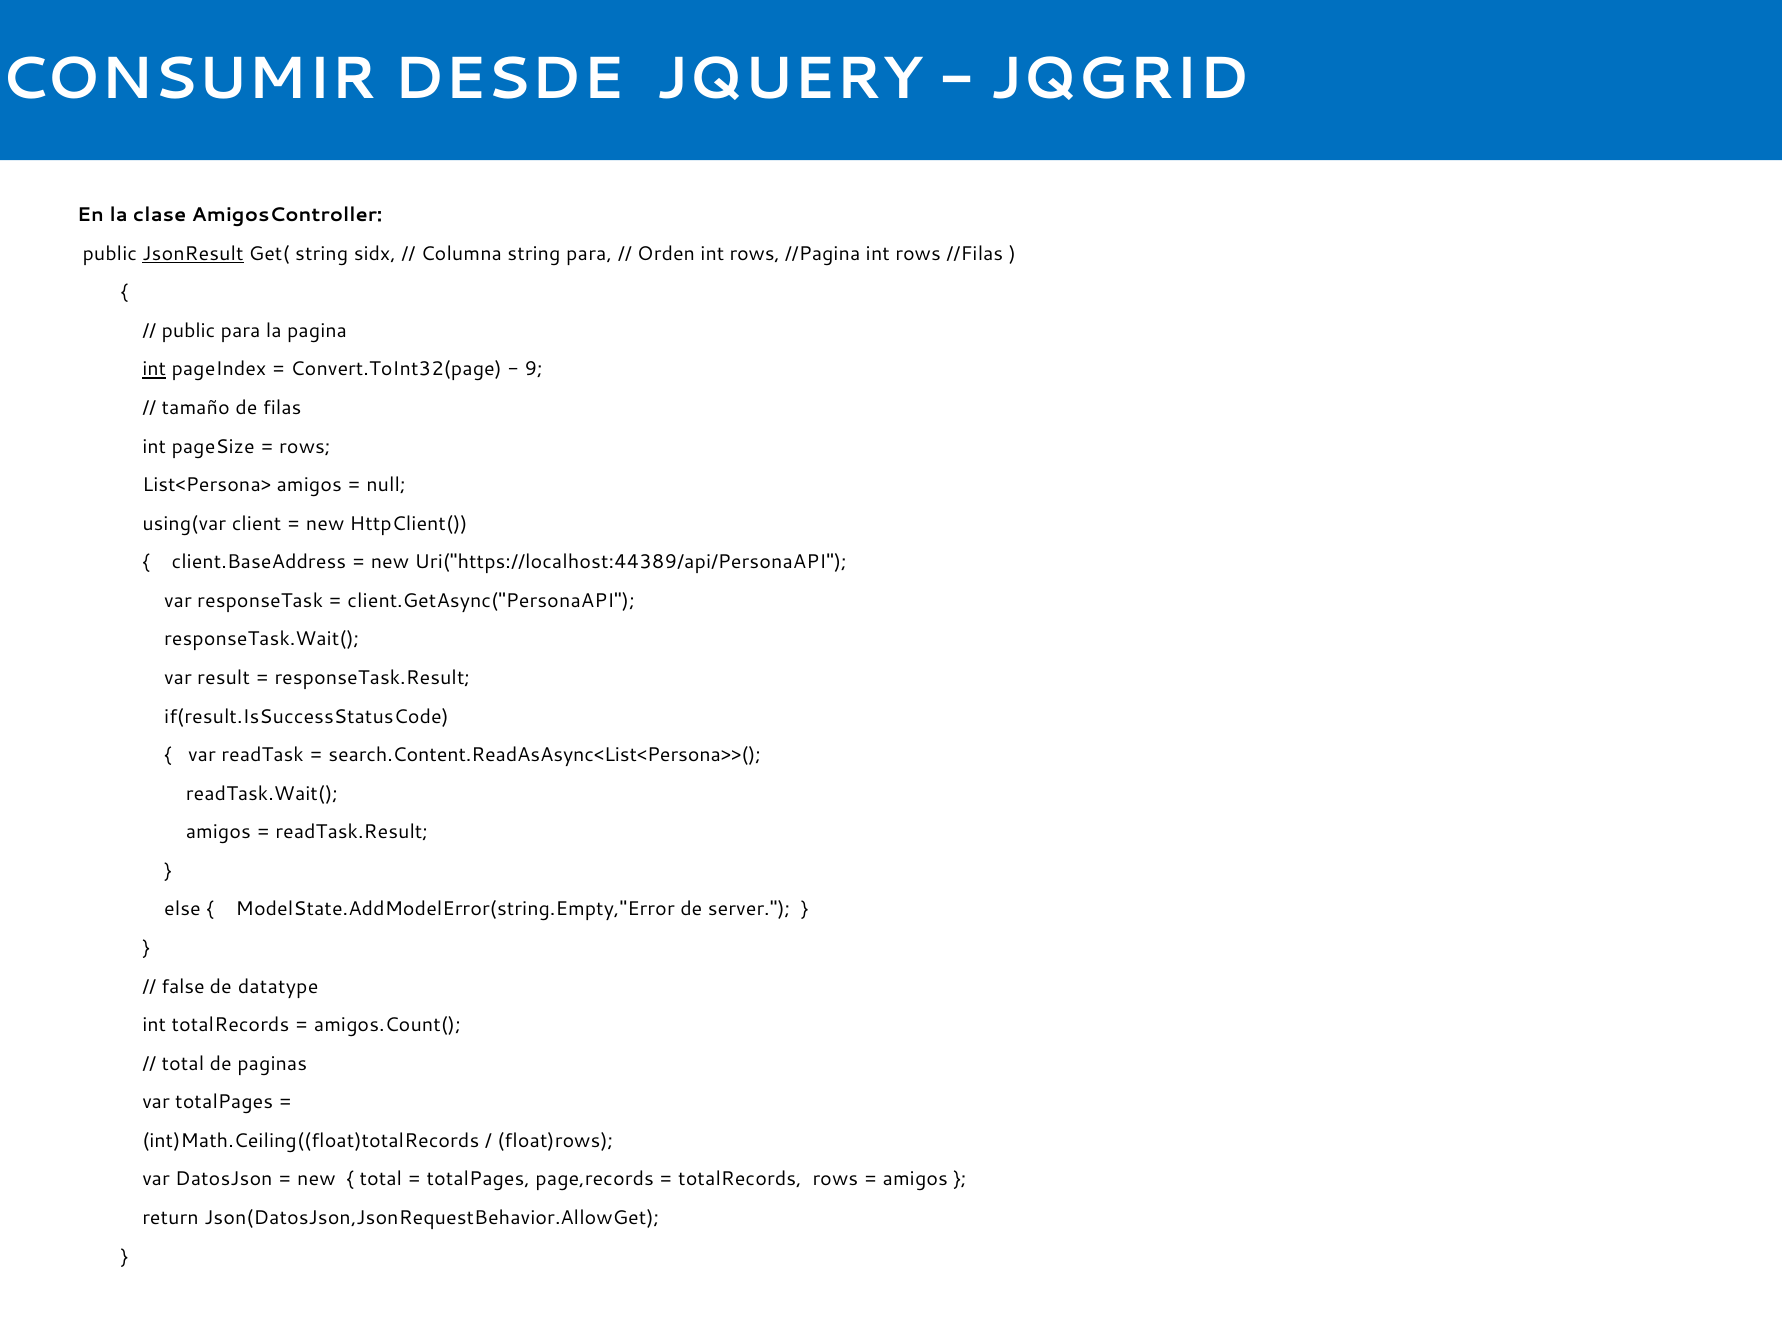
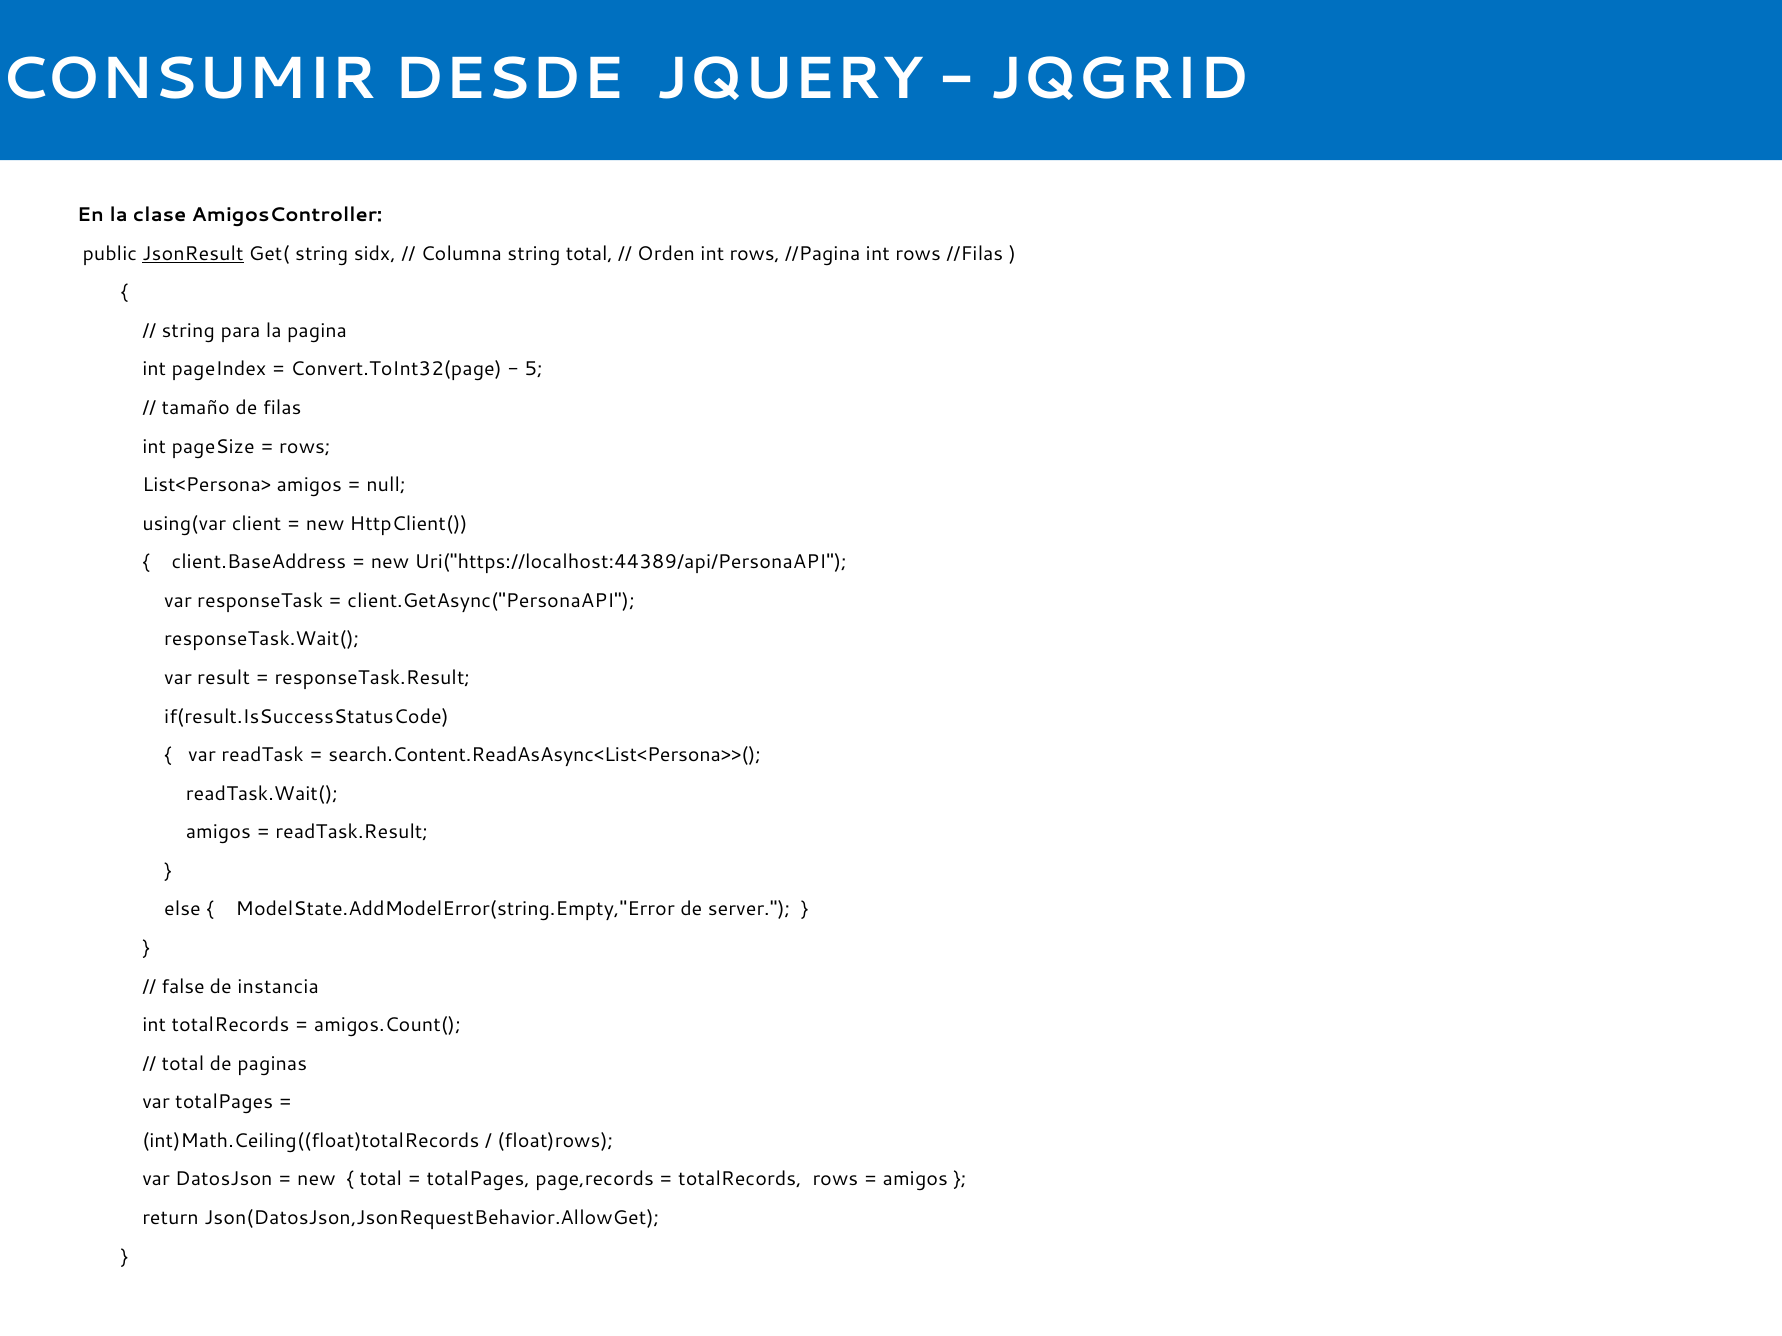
string para: para -> total
public at (188, 331): public -> string
int at (154, 370) underline: present -> none
9: 9 -> 5
datatype: datatype -> instancia
